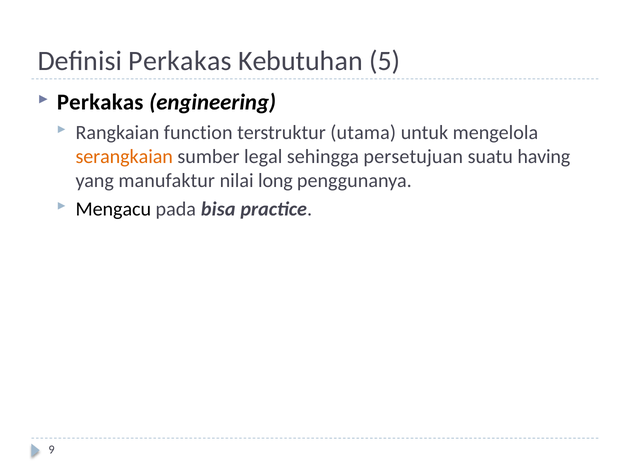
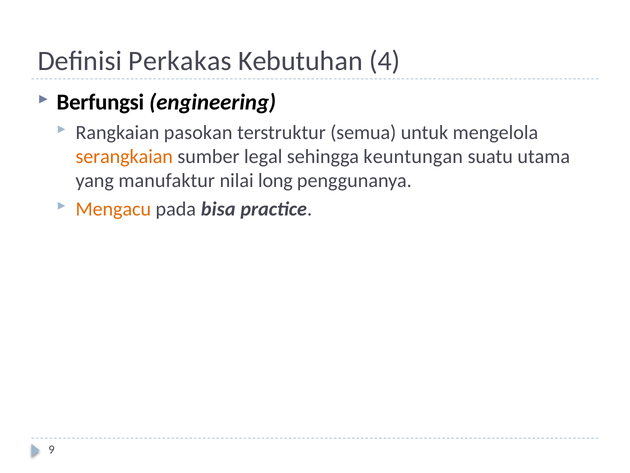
5: 5 -> 4
Perkakas at (100, 102): Perkakas -> Berfungsi
function: function -> pasokan
utama: utama -> semua
persetujuan: persetujuan -> keuntungan
having: having -> utama
Mengacu colour: black -> orange
